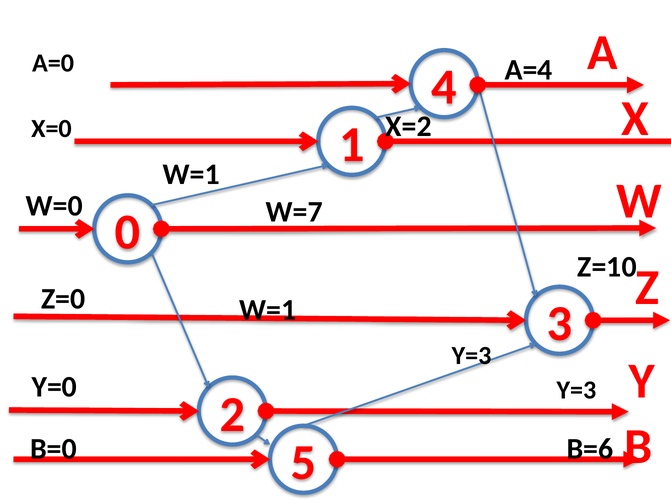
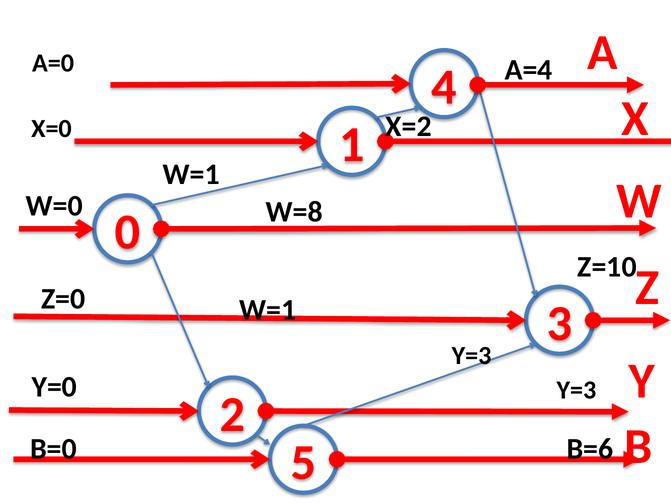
W=7: W=7 -> W=8
